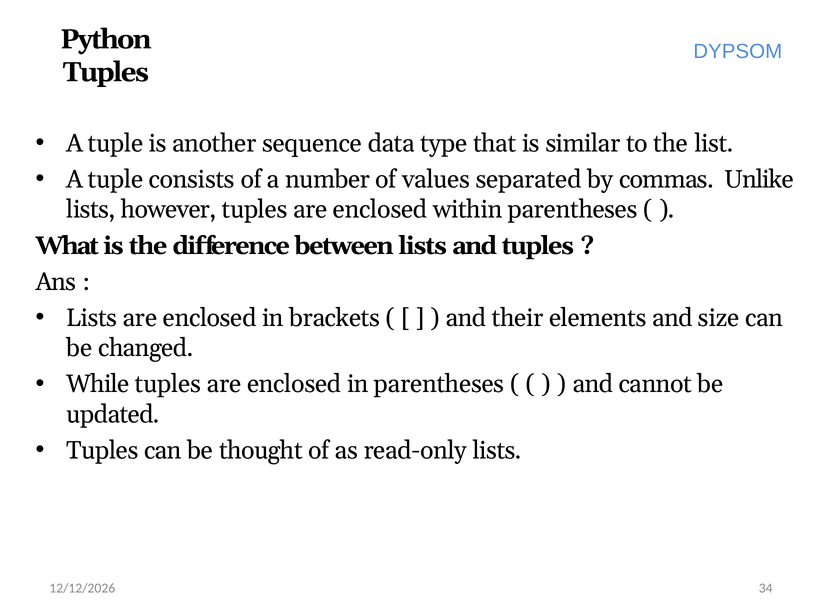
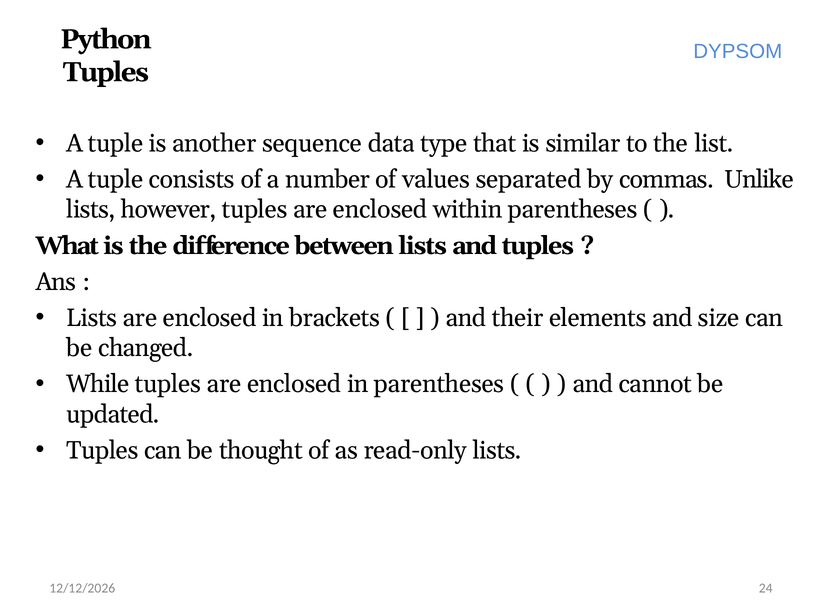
34: 34 -> 24
